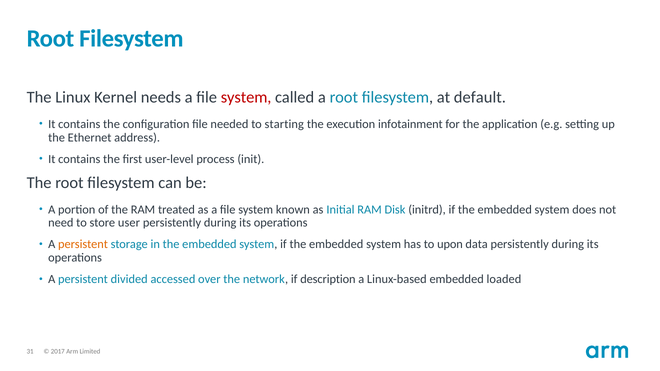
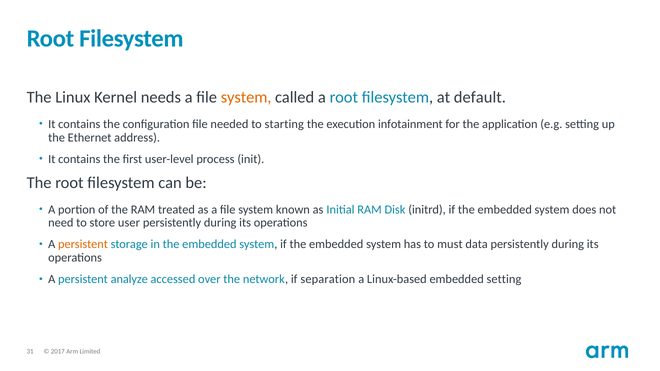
system at (246, 98) colour: red -> orange
upon: upon -> must
divided: divided -> analyze
description: description -> separation
embedded loaded: loaded -> setting
